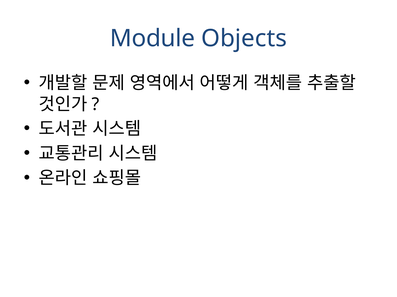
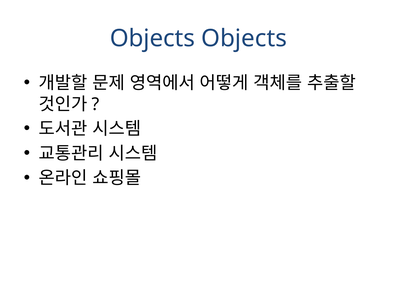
Module at (152, 38): Module -> Objects
